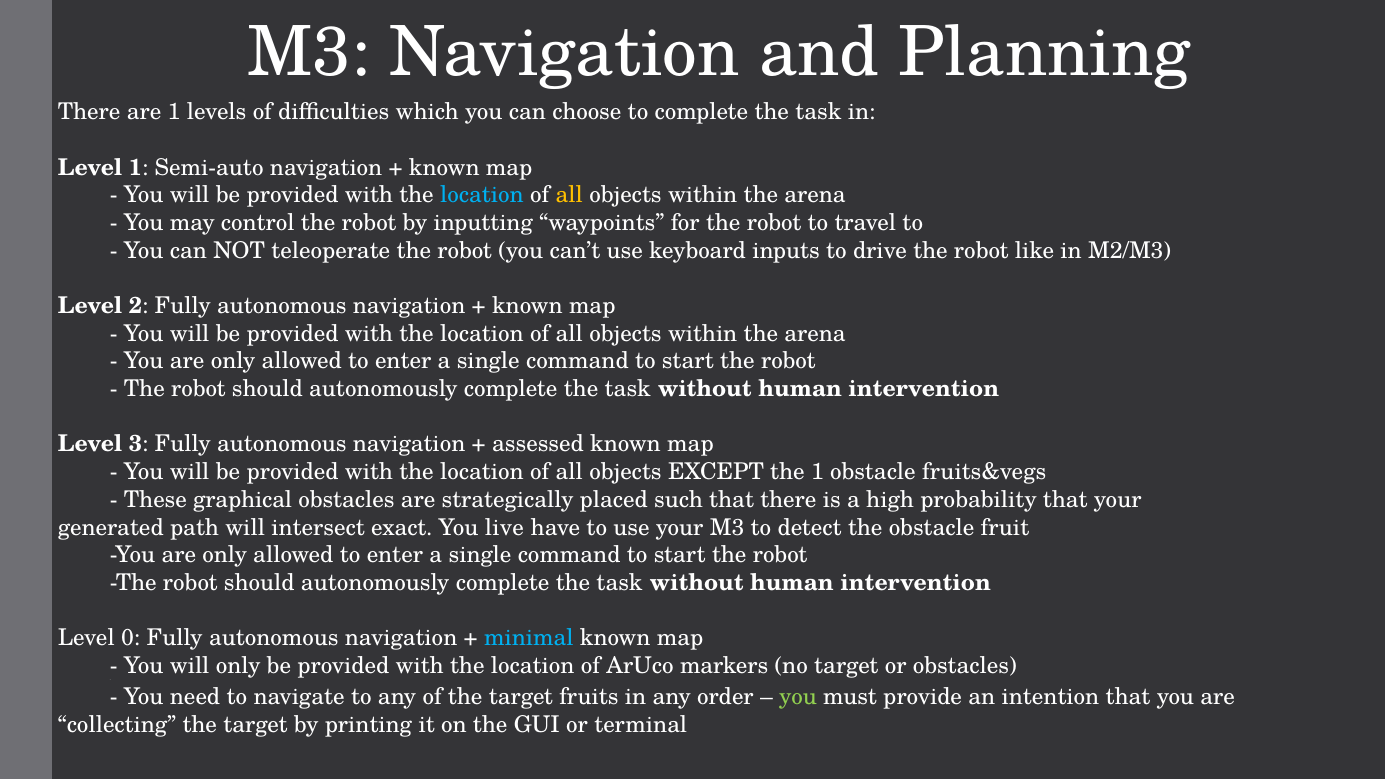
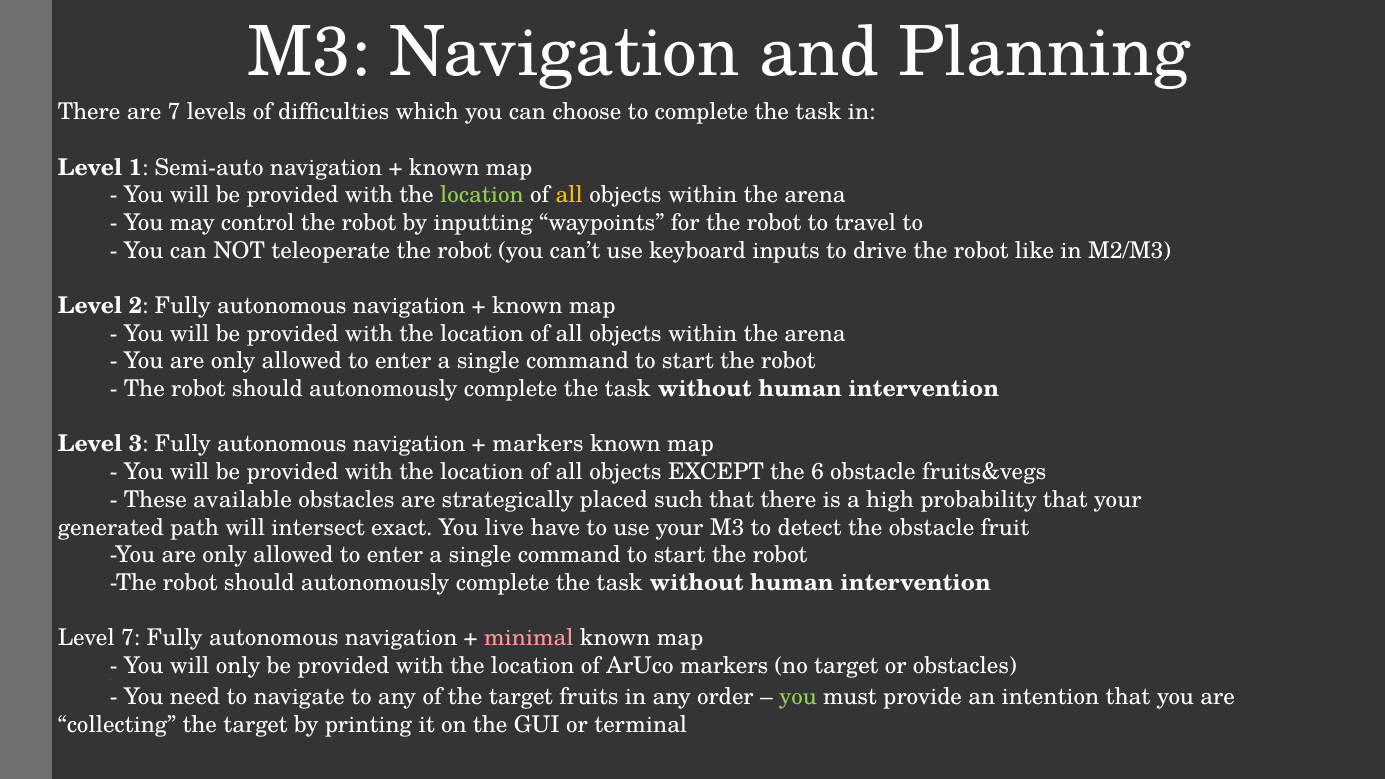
are 1: 1 -> 7
location at (482, 195) colour: light blue -> light green
assessed at (538, 444): assessed -> markers
the 1: 1 -> 6
graphical: graphical -> available
Level 0: 0 -> 7
minimal colour: light blue -> pink
